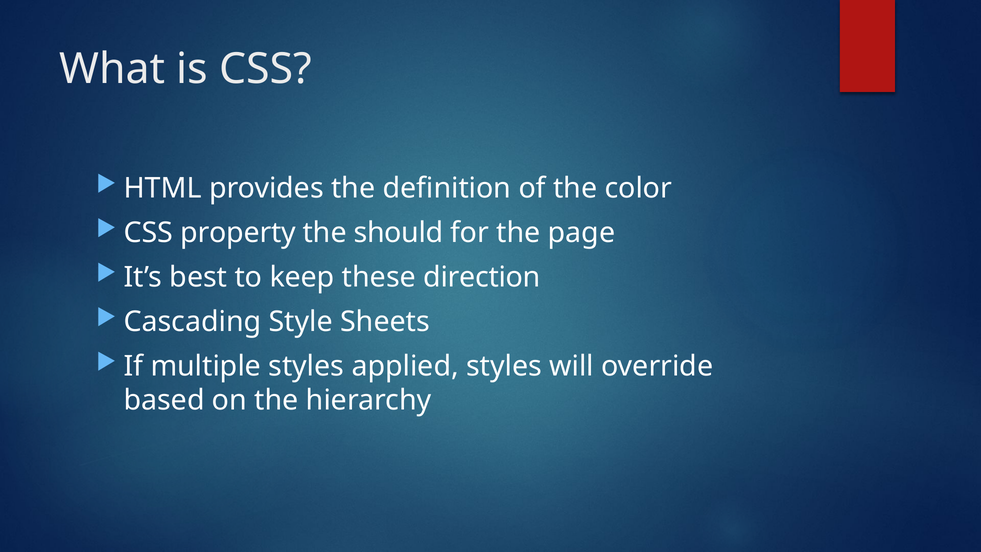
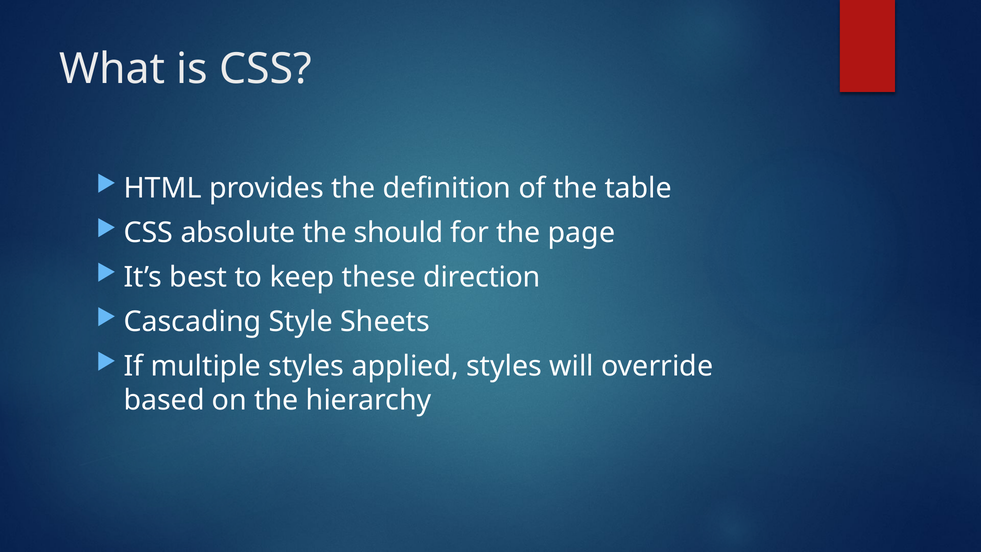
color: color -> table
property: property -> absolute
